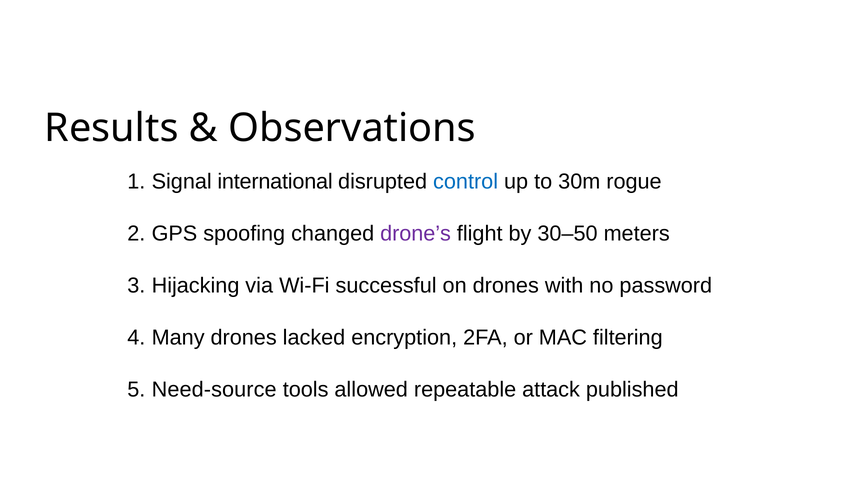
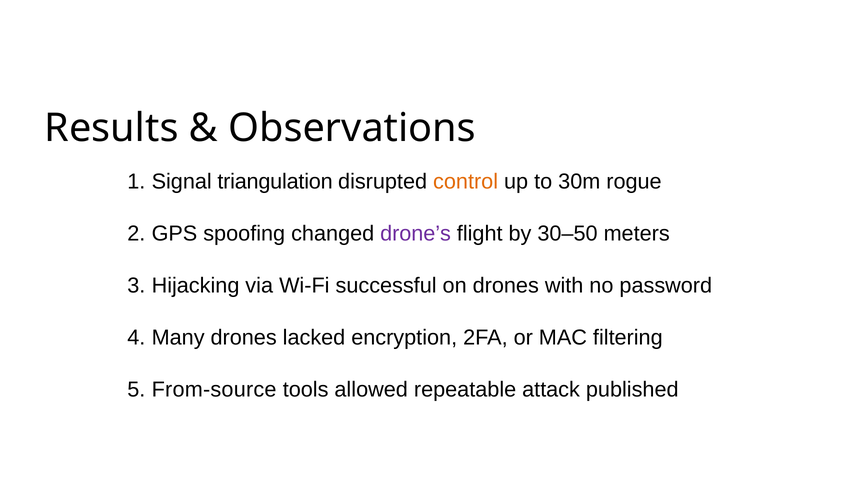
international: international -> triangulation
control colour: blue -> orange
Need-source: Need-source -> From-source
